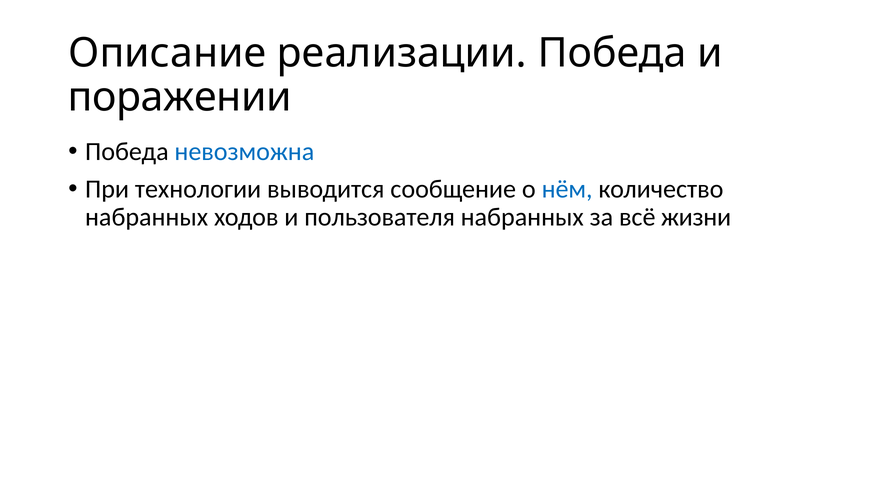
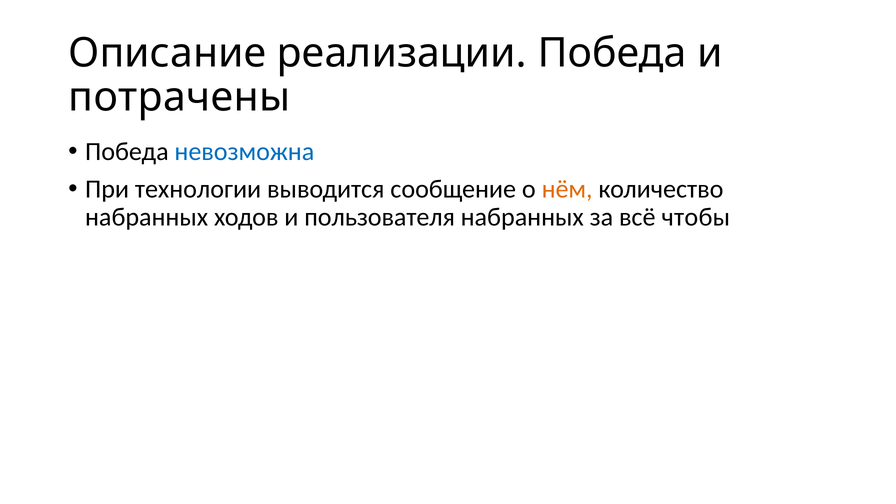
поражении: поражении -> потрачены
нём colour: blue -> orange
жизни: жизни -> чтобы
